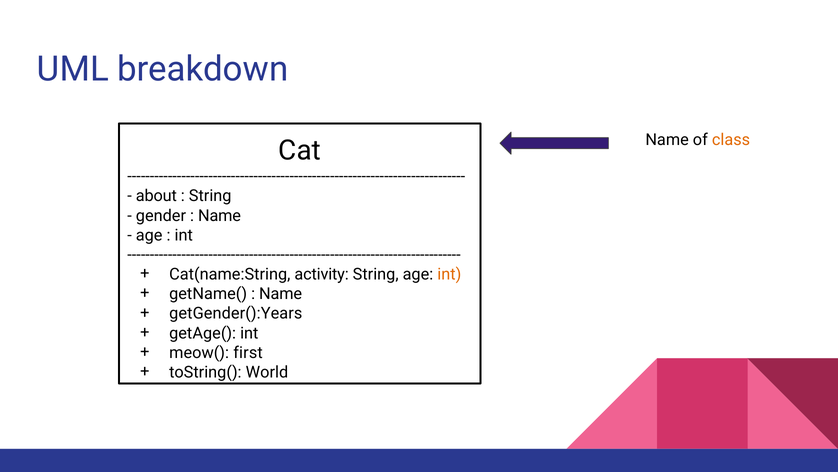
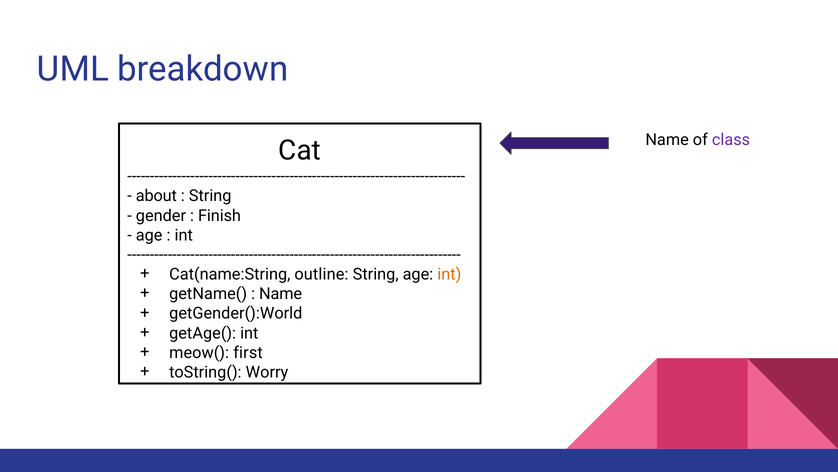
class colour: orange -> purple
Name at (220, 215): Name -> Finish
activity: activity -> outline
getGender():Years: getGender():Years -> getGender():World
World: World -> Worry
